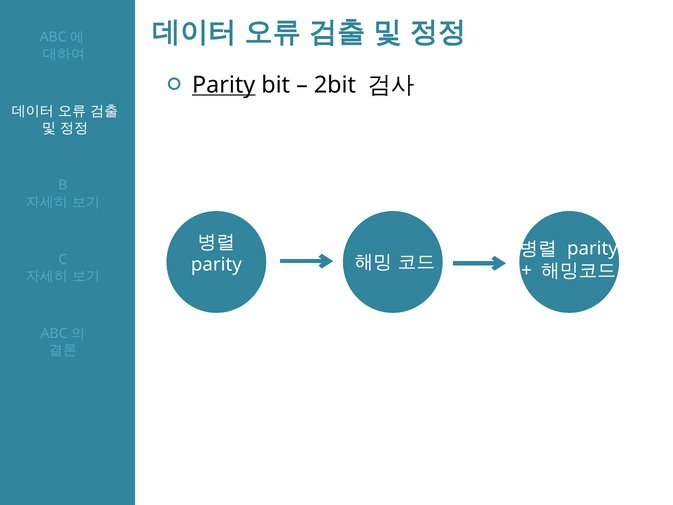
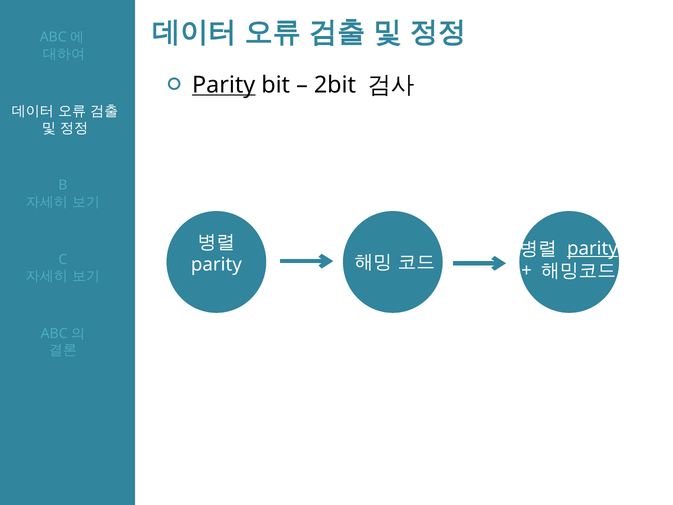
parity at (592, 248) underline: none -> present
